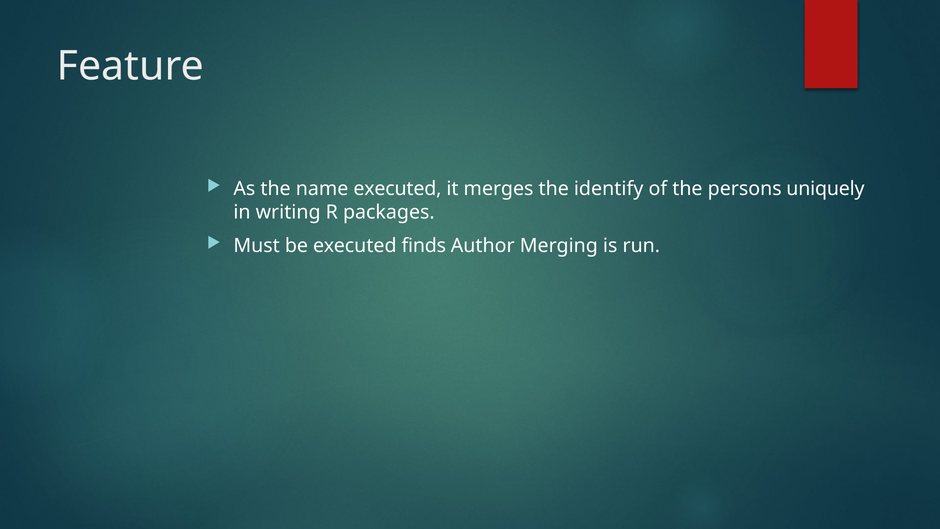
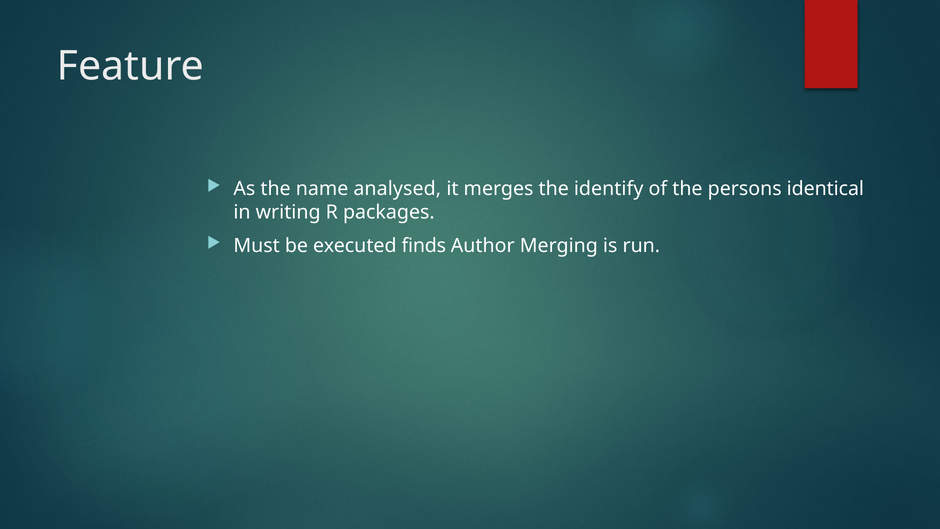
name executed: executed -> analysed
uniquely: uniquely -> identical
